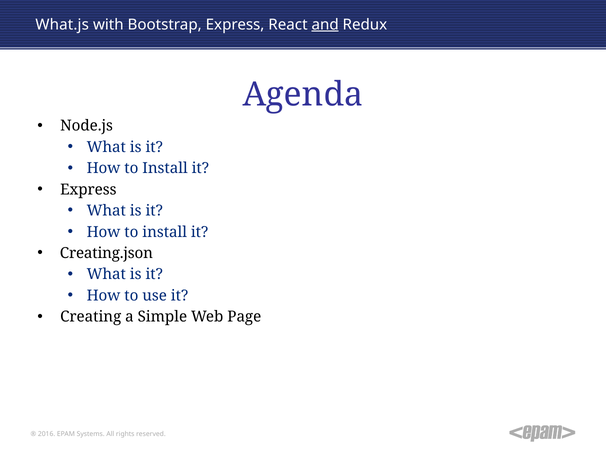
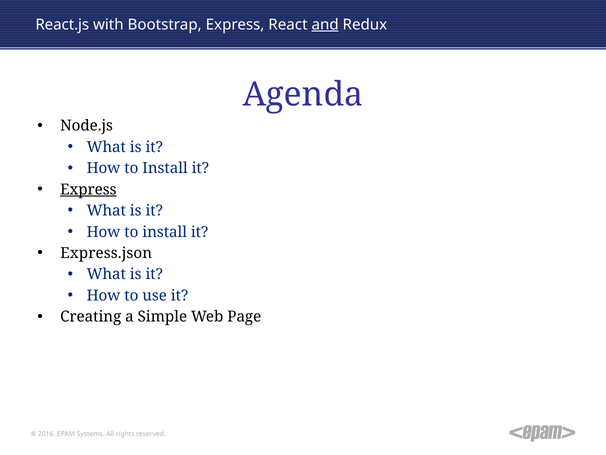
What.js: What.js -> React.js
Express at (88, 189) underline: none -> present
Creating.json: Creating.json -> Express.json
